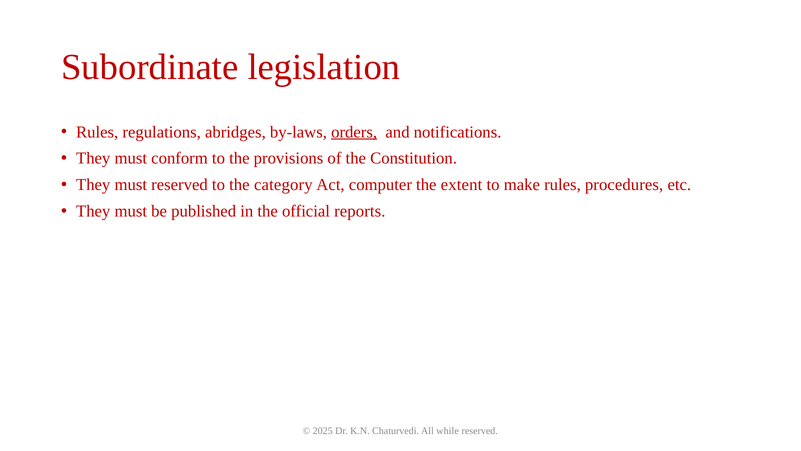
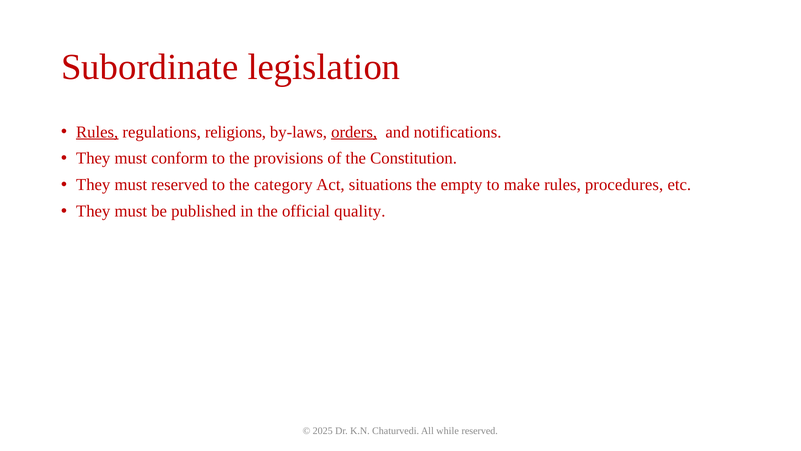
Rules at (97, 132) underline: none -> present
abridges: abridges -> religions
computer: computer -> situations
extent: extent -> empty
reports: reports -> quality
